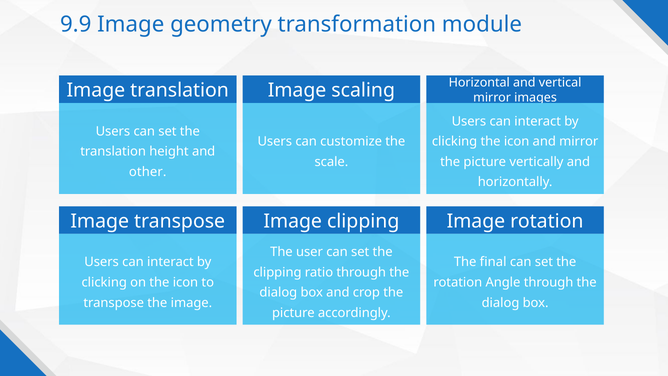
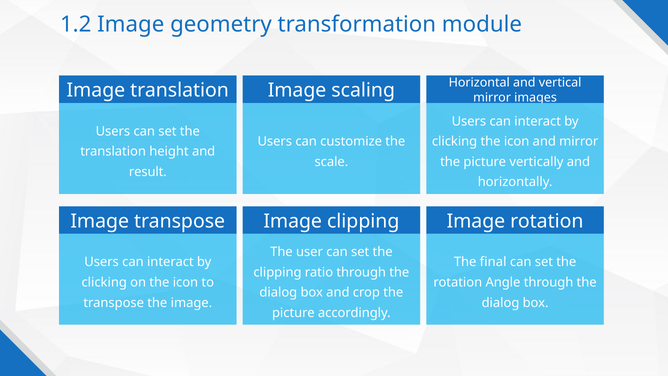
9.9: 9.9 -> 1.2
other: other -> result
